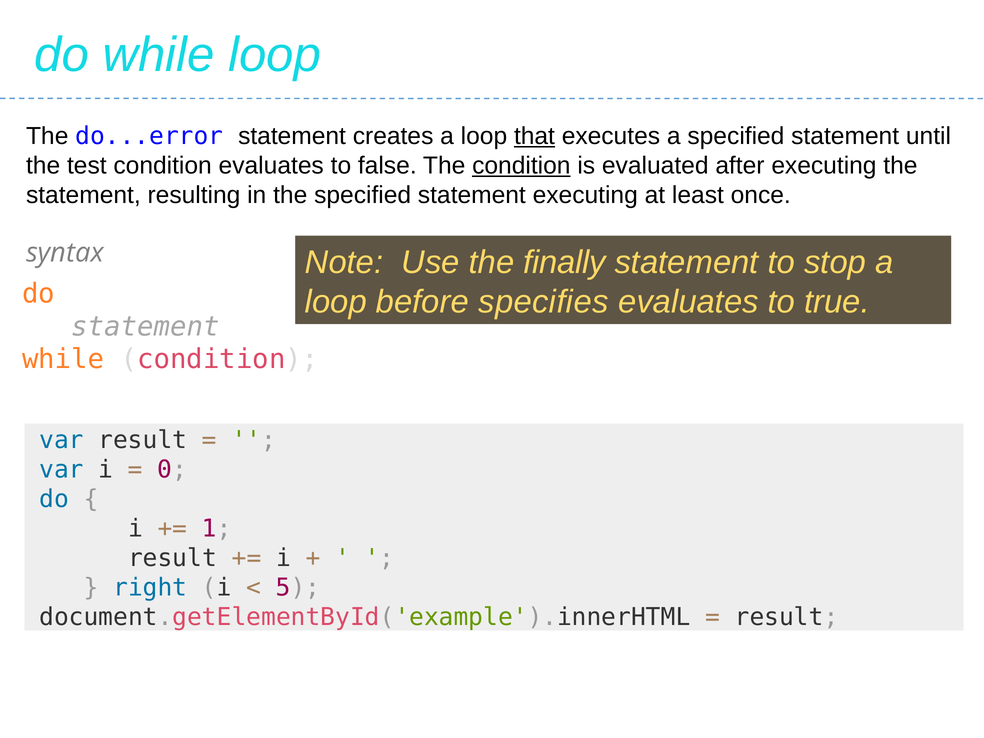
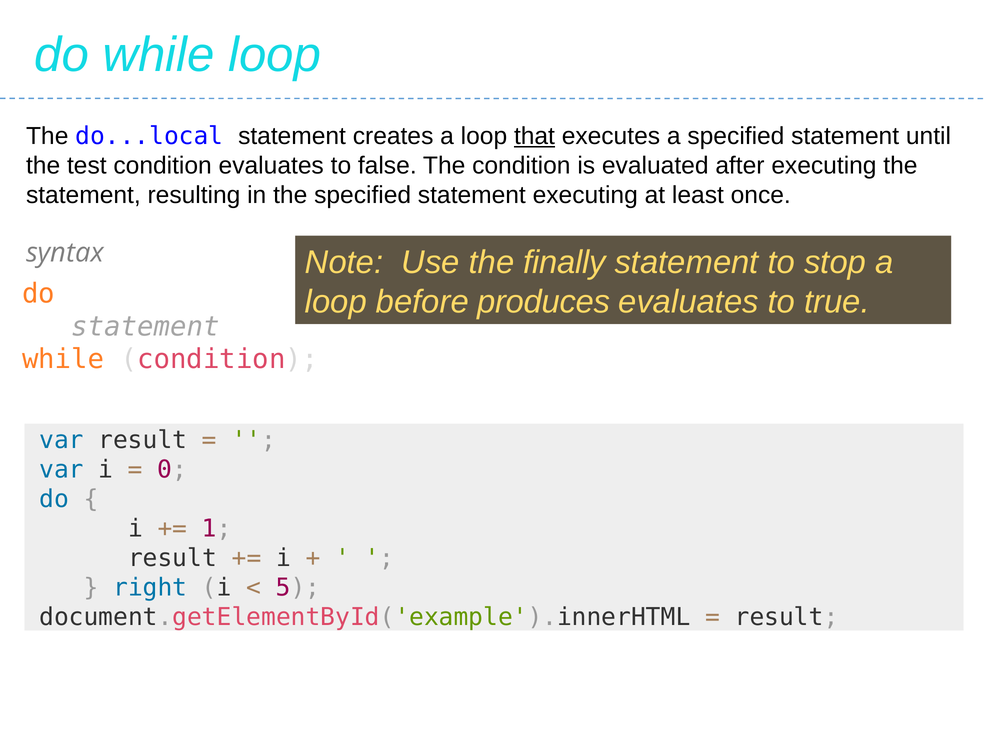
do...error: do...error -> do...local
condition at (521, 166) underline: present -> none
specifies: specifies -> produces
